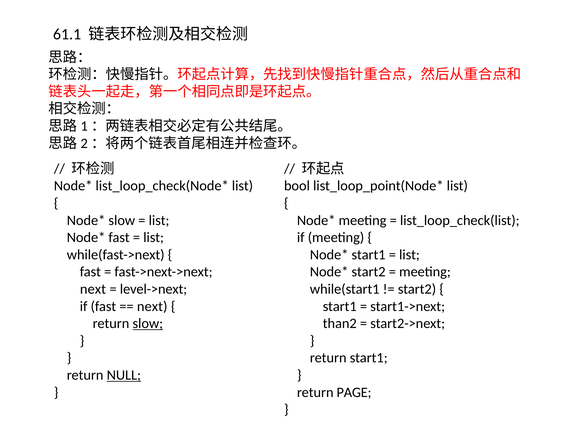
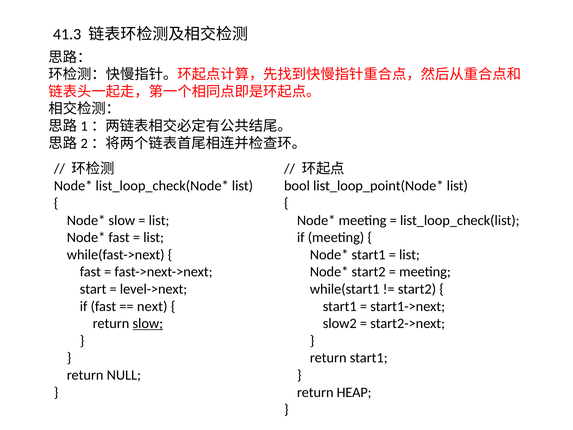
61.1: 61.1 -> 41.3
next at (93, 289): next -> start
than2: than2 -> slow2
NULL underline: present -> none
PAGE: PAGE -> HEAP
